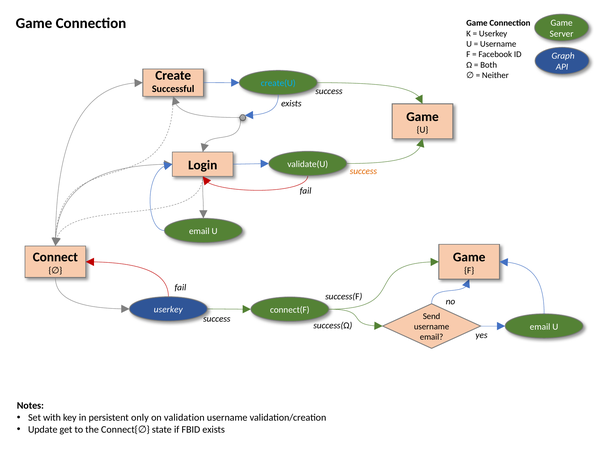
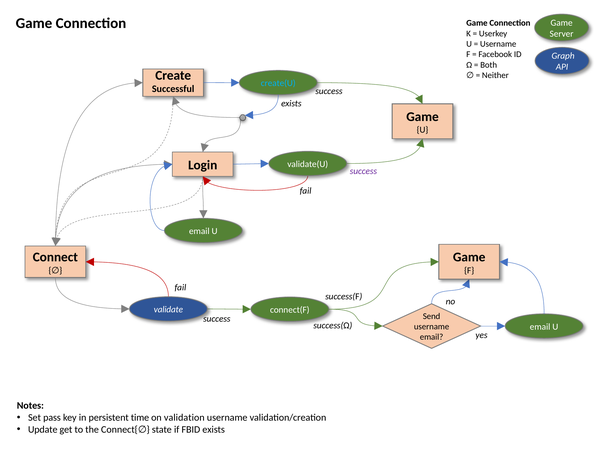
success at (363, 171) colour: orange -> purple
userkey at (168, 310): userkey -> validate
with: with -> pass
only: only -> time
